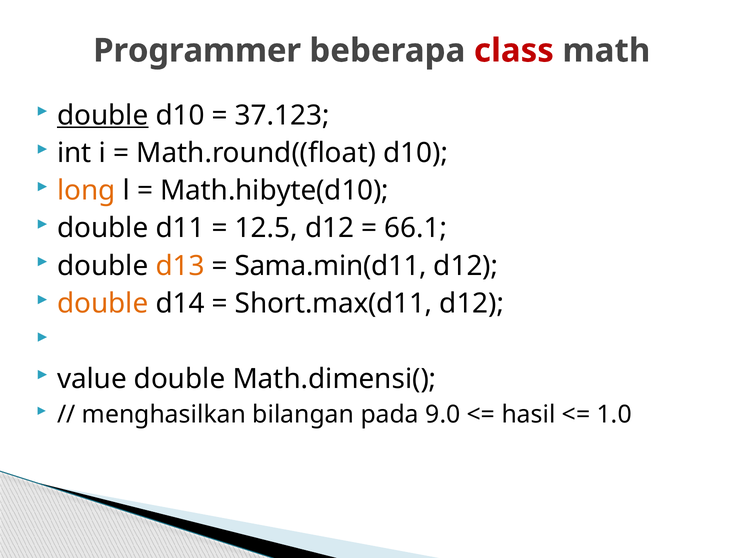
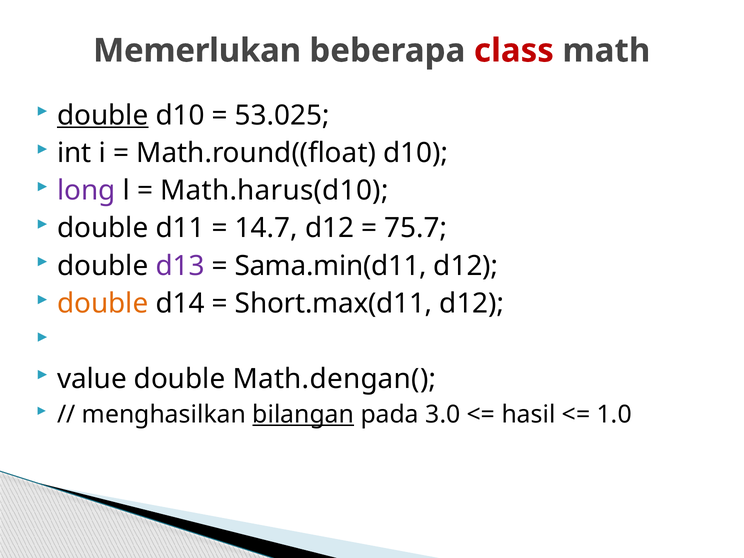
Programmer: Programmer -> Memerlukan
37.123: 37.123 -> 53.025
long colour: orange -> purple
Math.hibyte(d10: Math.hibyte(d10 -> Math.harus(d10
12.5: 12.5 -> 14.7
66.1: 66.1 -> 75.7
d13 colour: orange -> purple
Math.dimensi(: Math.dimensi( -> Math.dengan(
bilangan underline: none -> present
9.0: 9.0 -> 3.0
